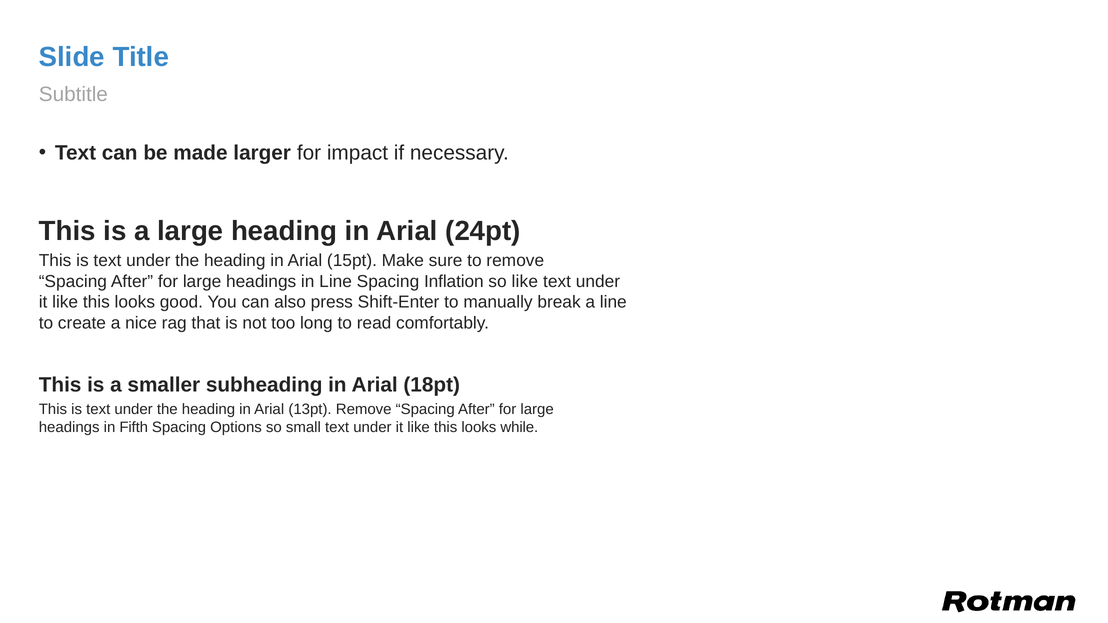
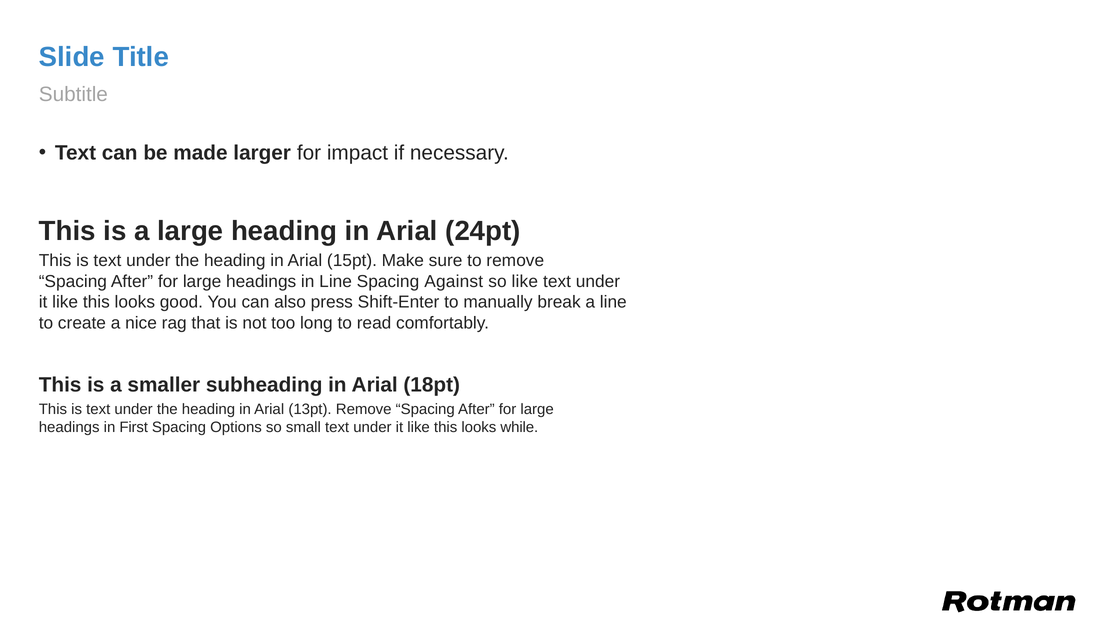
Inflation: Inflation -> Against
Fifth: Fifth -> First
